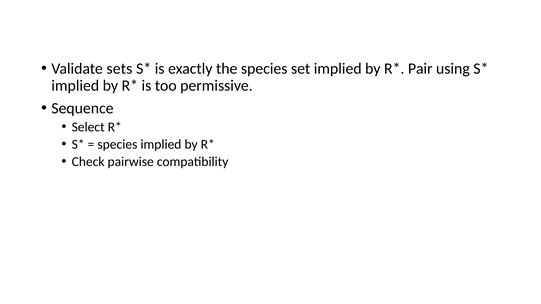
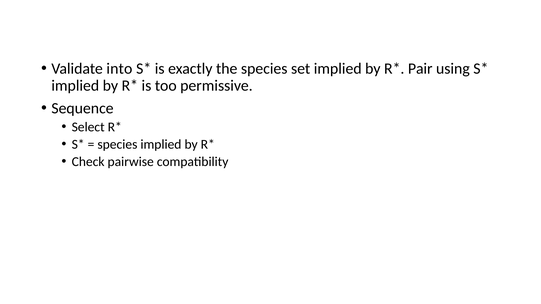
sets: sets -> into
